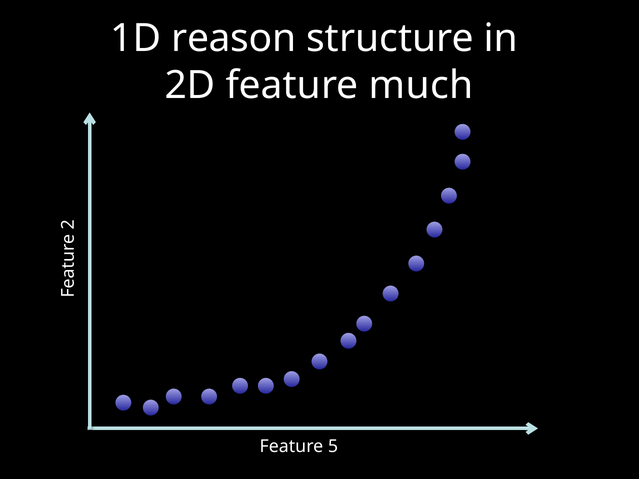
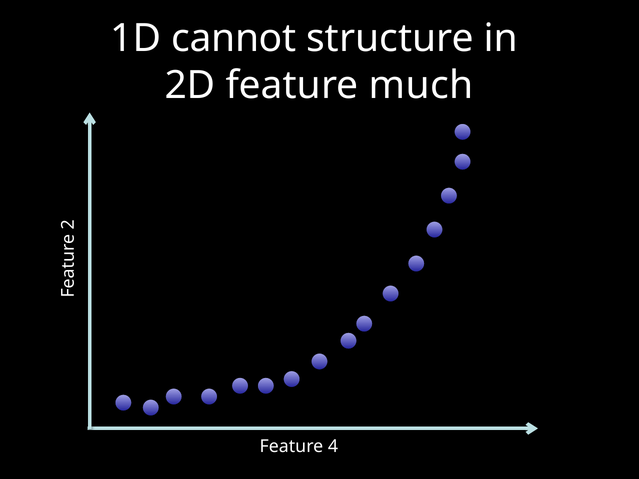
reason: reason -> cannot
5: 5 -> 4
